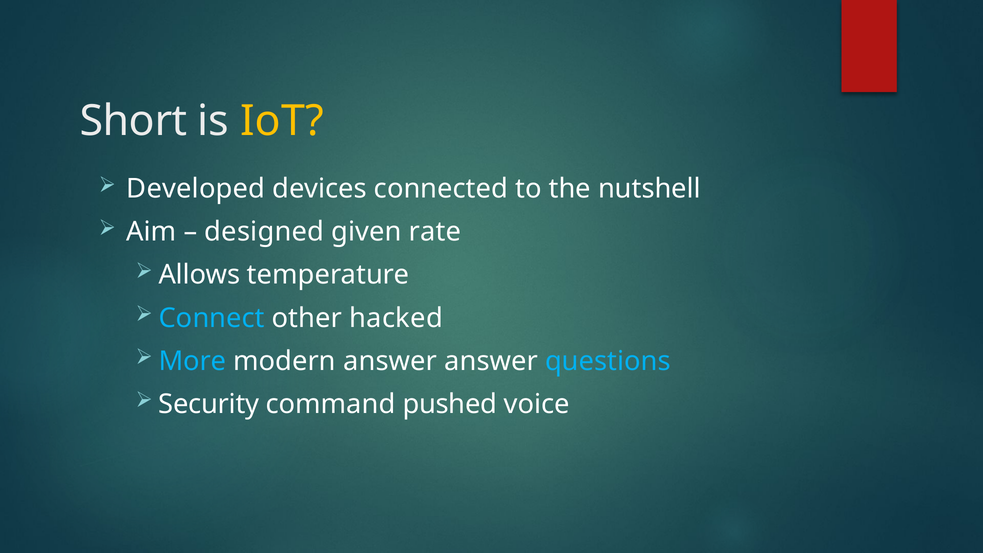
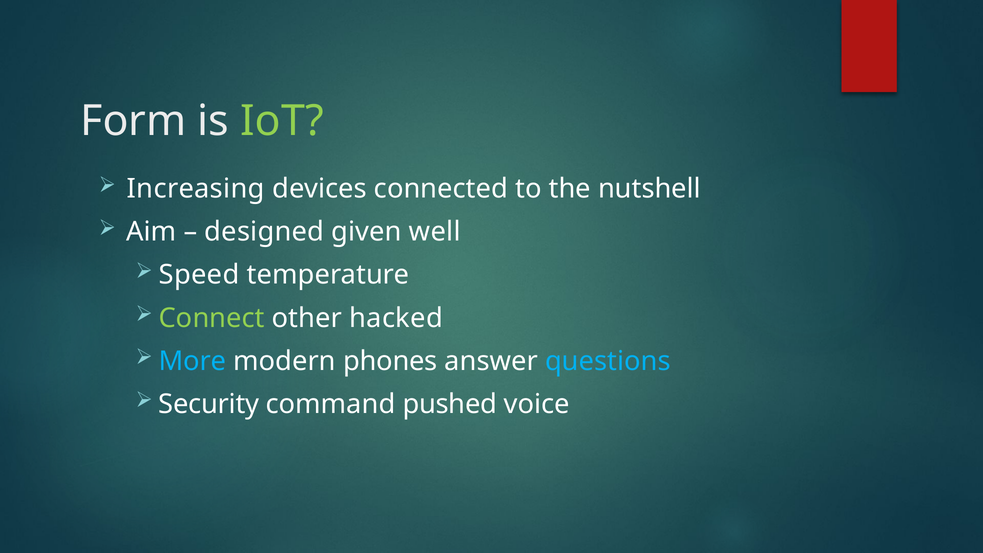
Short: Short -> Form
IoT colour: yellow -> light green
Developed: Developed -> Increasing
rate: rate -> well
Allows: Allows -> Speed
Connect colour: light blue -> light green
modern answer: answer -> phones
